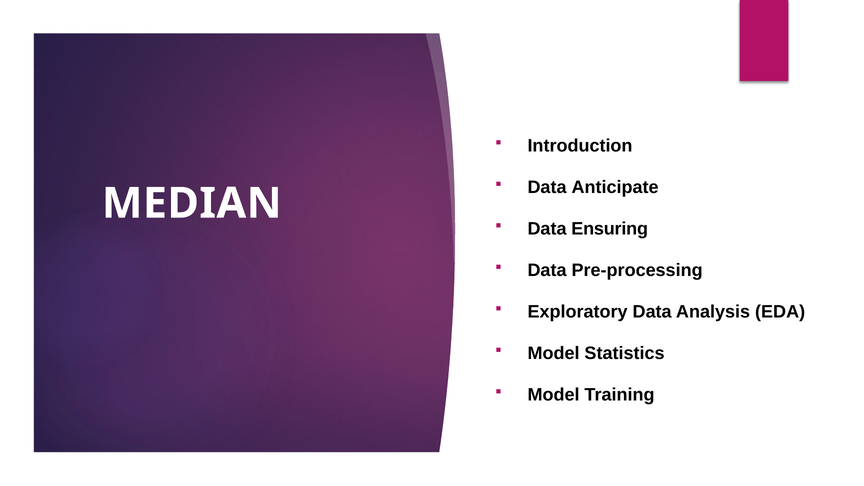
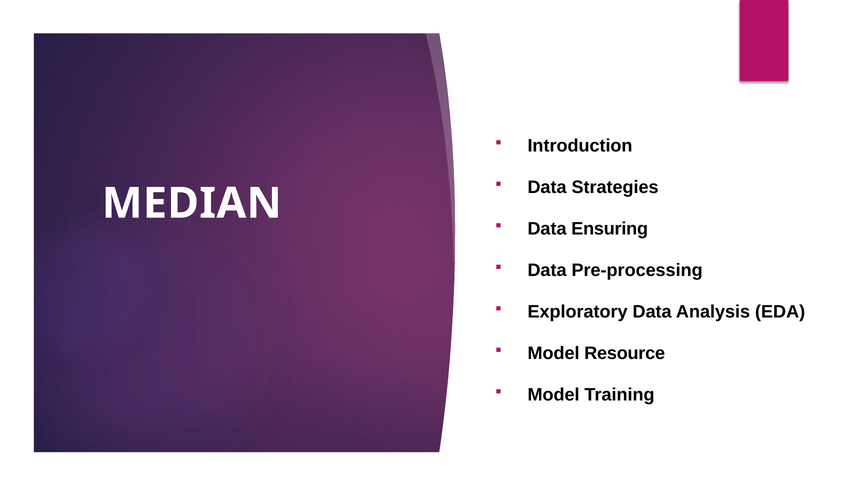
Anticipate: Anticipate -> Strategies
Statistics: Statistics -> Resource
